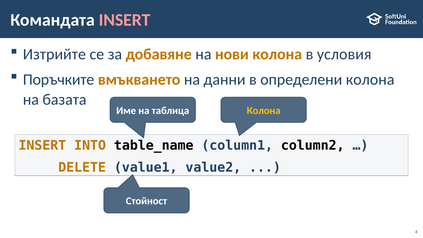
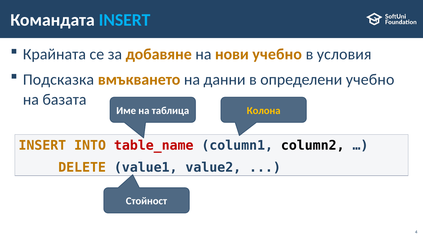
INSERT at (125, 20) colour: pink -> light blue
Изтрийте: Изтрийте -> Крайната
нови колона: колона -> учебно
Поръчките: Поръчките -> Подсказка
определени колона: колона -> учебно
table_name colour: black -> red
